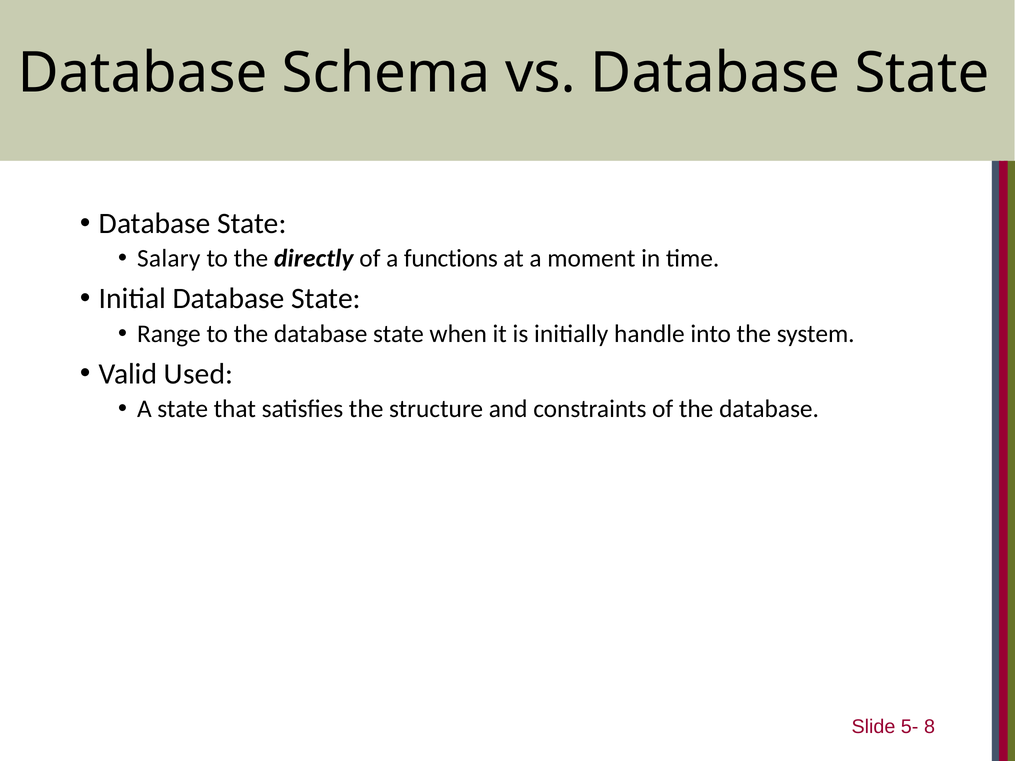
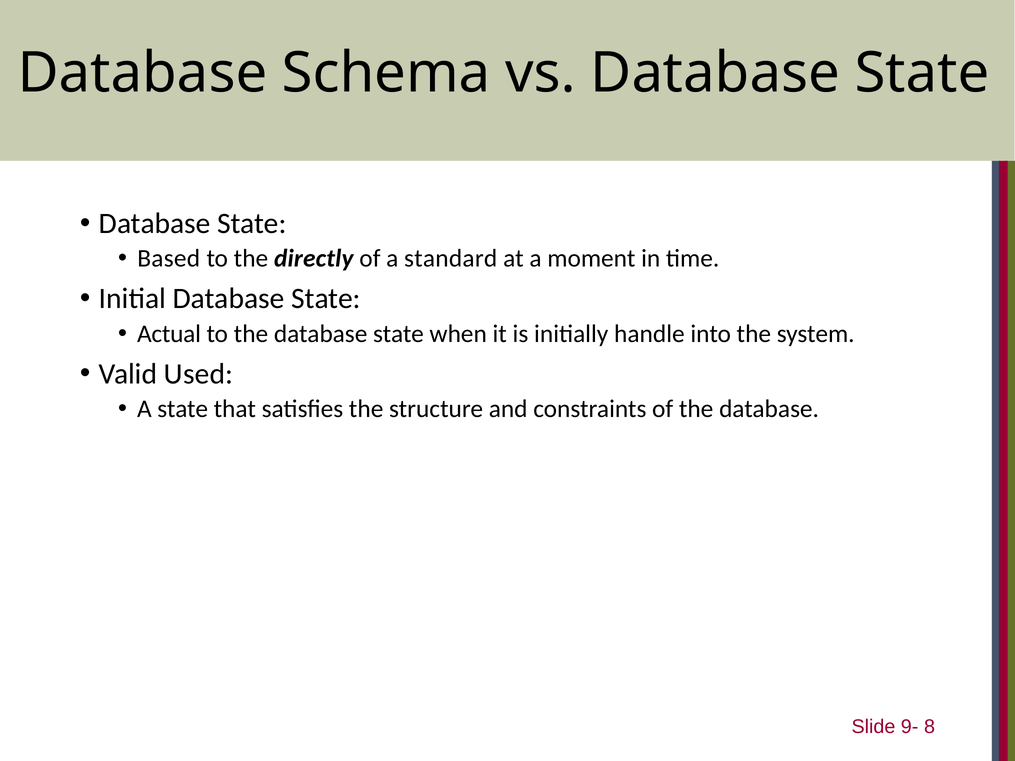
Salary: Salary -> Based
functions: functions -> standard
Range: Range -> Actual
5-: 5- -> 9-
